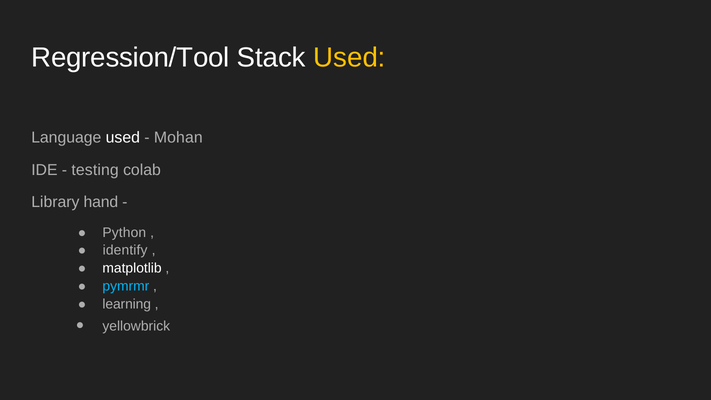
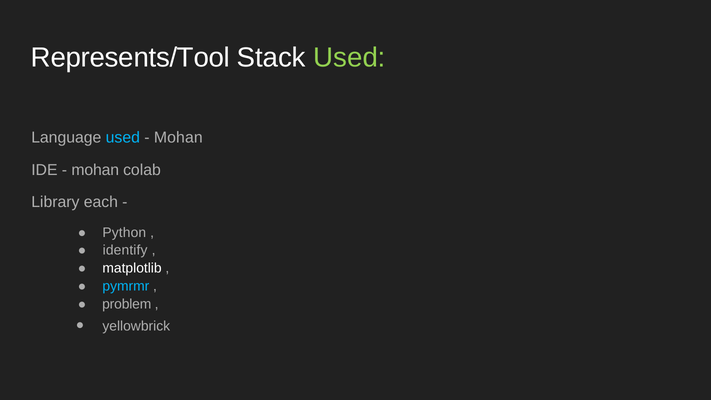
Regression/Tool: Regression/Tool -> Represents/Tool
Used at (350, 58) colour: yellow -> light green
used at (123, 138) colour: white -> light blue
testing at (95, 170): testing -> mohan
hand: hand -> each
learning: learning -> problem
